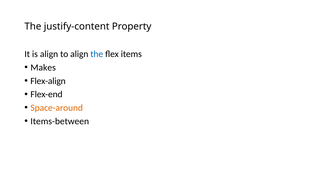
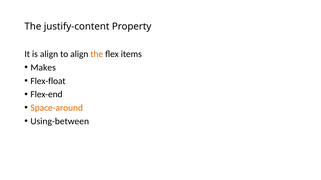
the at (97, 54) colour: blue -> orange
Flex-align: Flex-align -> Flex-float
Items-between: Items-between -> Using-between
